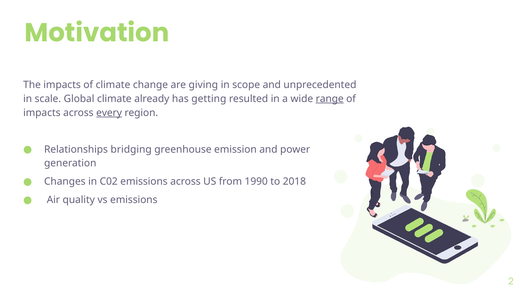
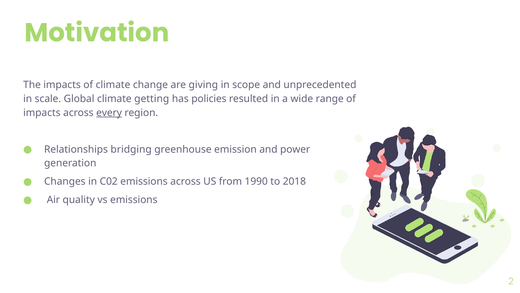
already: already -> getting
getting: getting -> policies
range underline: present -> none
